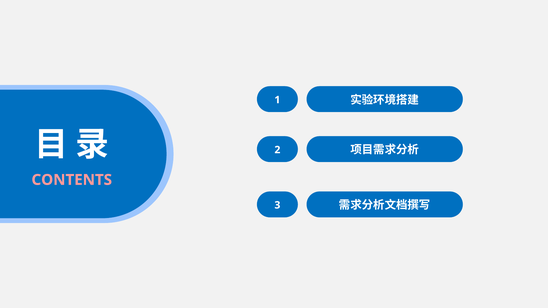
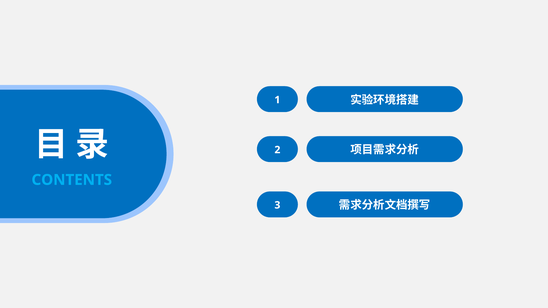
CONTENTS colour: pink -> light blue
